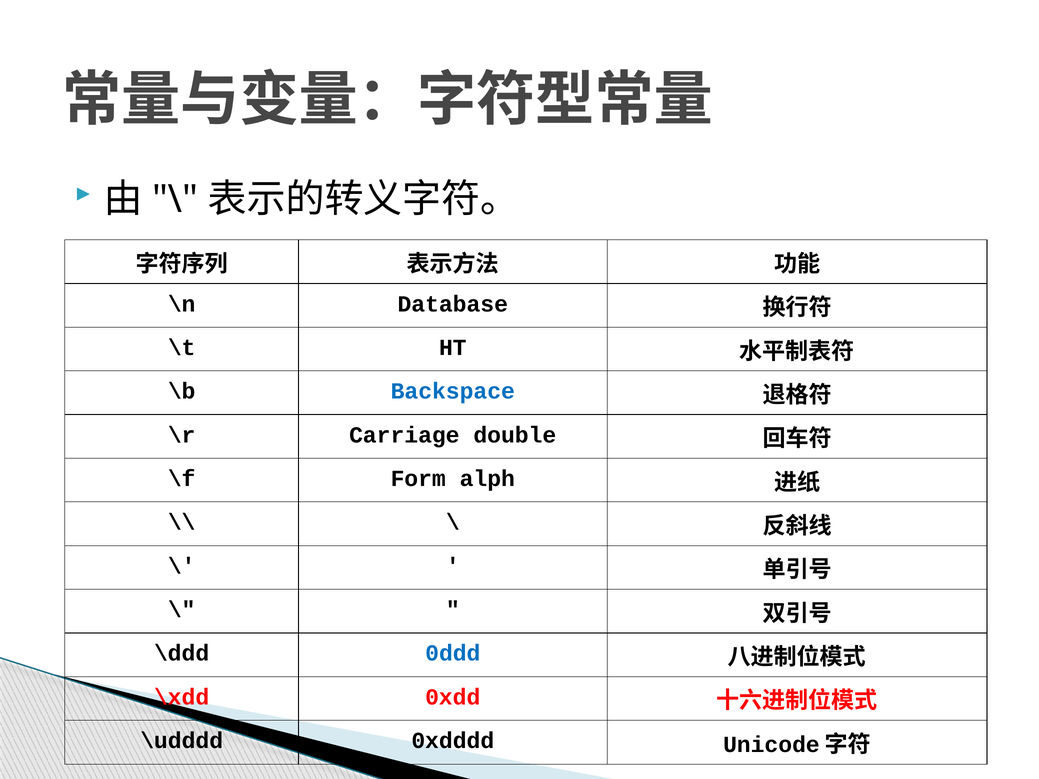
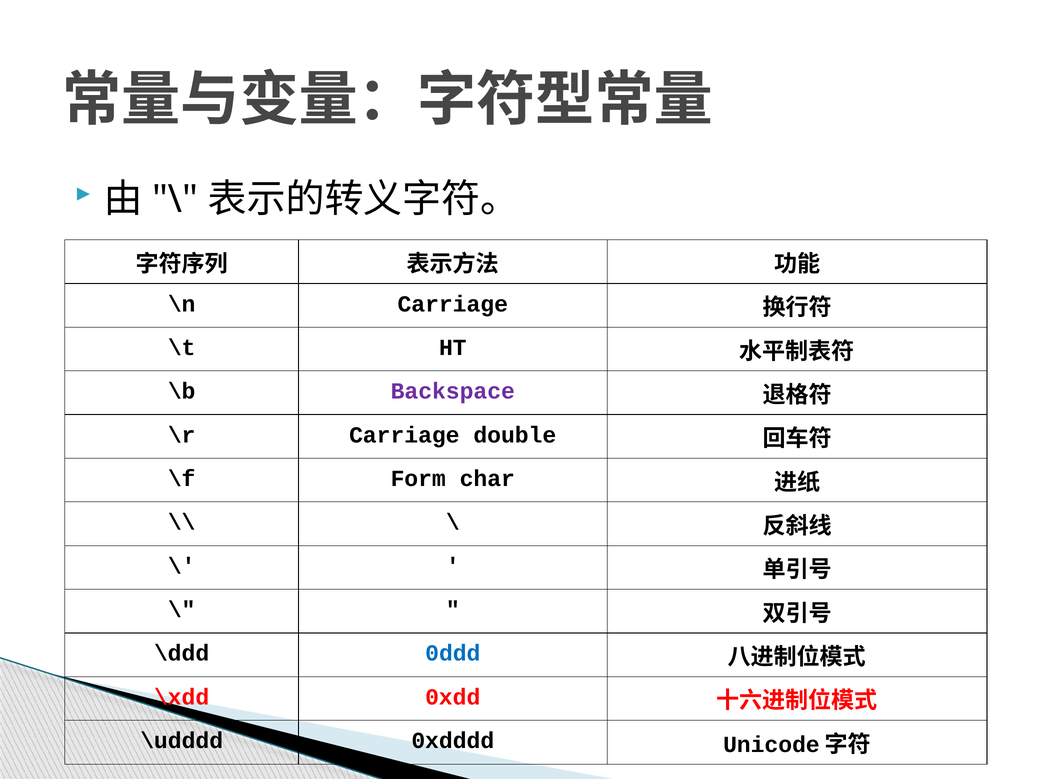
\n Database: Database -> Carriage
Backspace colour: blue -> purple
alph: alph -> char
